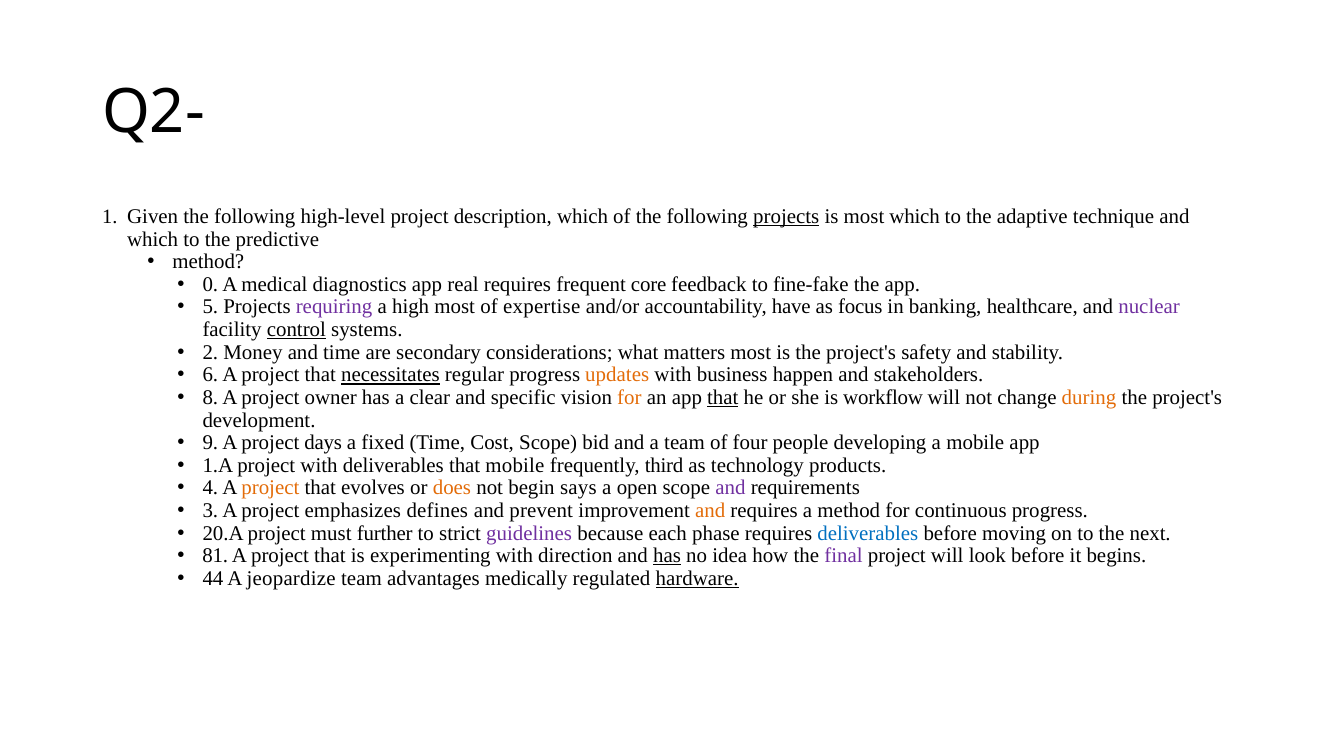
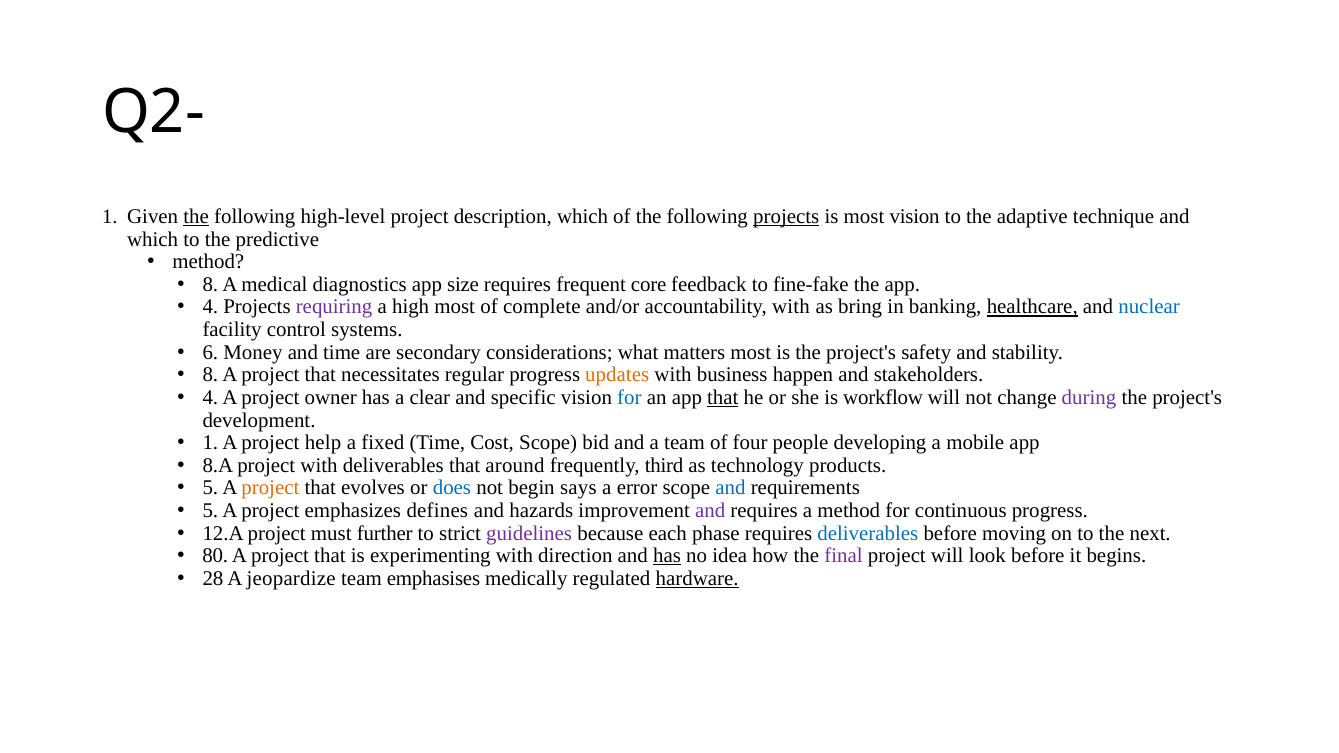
the at (196, 217) underline: none -> present
most which: which -> vision
0 at (210, 285): 0 -> 8
real: real -> size
5 at (210, 307): 5 -> 4
expertise: expertise -> complete
accountability have: have -> with
focus: focus -> bring
healthcare underline: none -> present
nuclear colour: purple -> blue
control underline: present -> none
2: 2 -> 6
6 at (210, 375): 6 -> 8
necessitates underline: present -> none
8 at (210, 398): 8 -> 4
for at (629, 398) colour: orange -> blue
during colour: orange -> purple
9 at (210, 443): 9 -> 1
days: days -> help
1.A: 1.A -> 8.A
that mobile: mobile -> around
4 at (210, 488): 4 -> 5
does colour: orange -> blue
open: open -> error
and at (730, 488) colour: purple -> blue
3 at (210, 511): 3 -> 5
prevent: prevent -> hazards
and at (710, 511) colour: orange -> purple
20.A: 20.A -> 12.A
81: 81 -> 80
44: 44 -> 28
advantages: advantages -> emphasises
